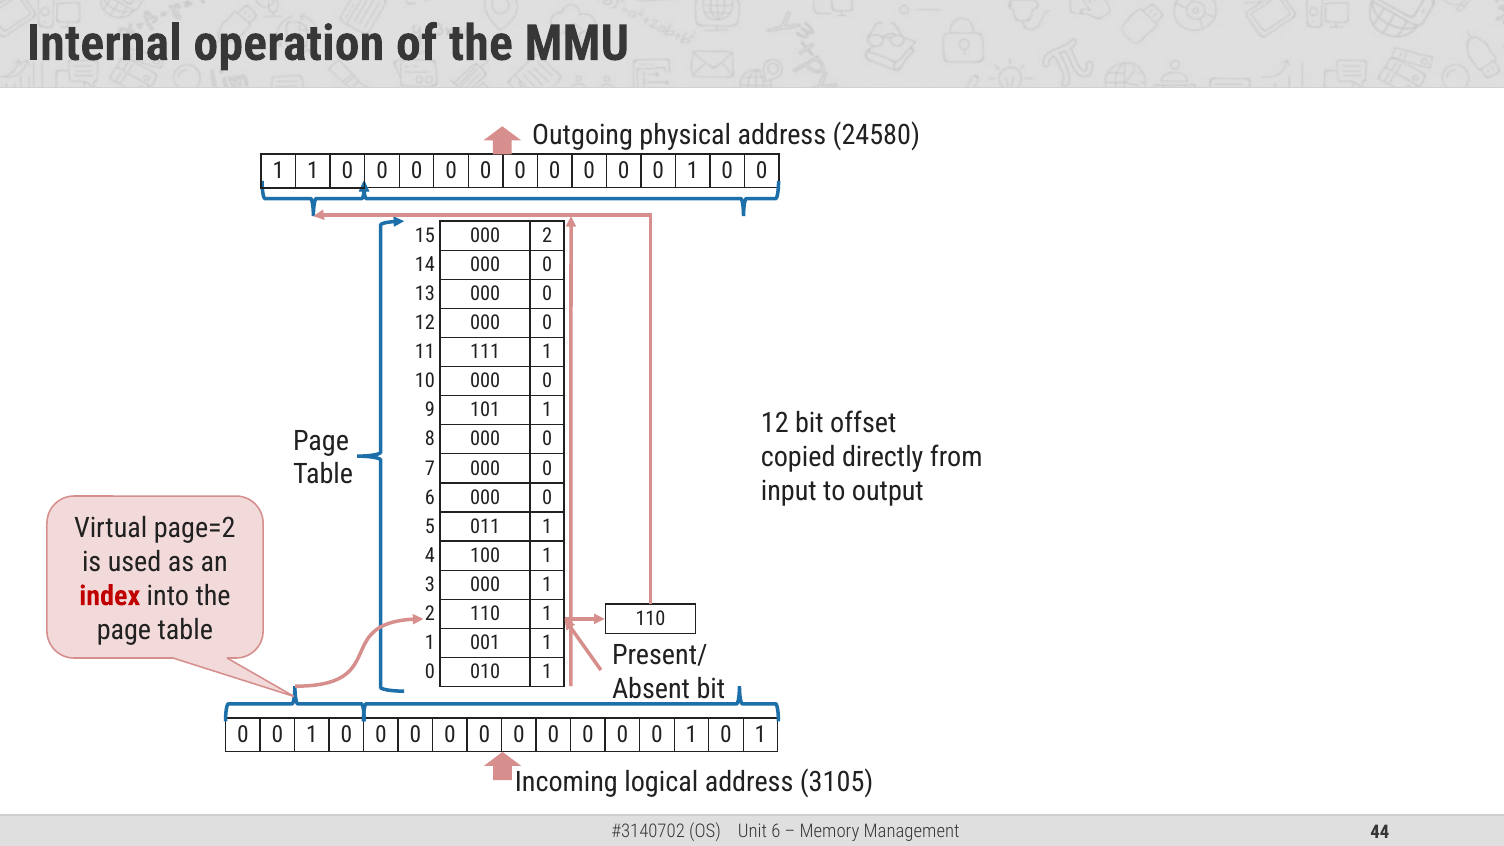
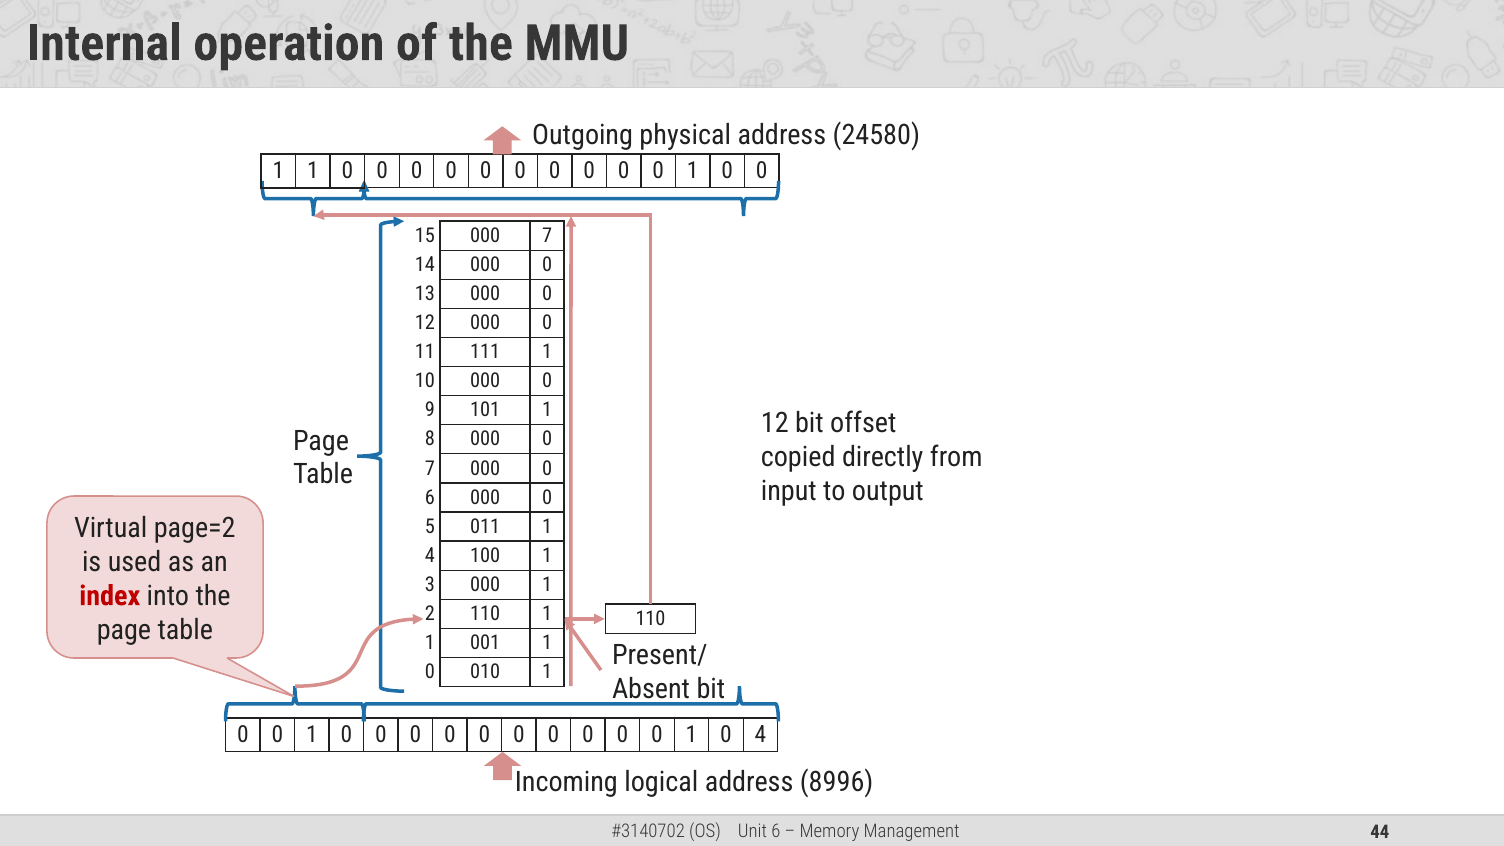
000 2: 2 -> 7
1 0 1: 1 -> 4
3105: 3105 -> 8996
